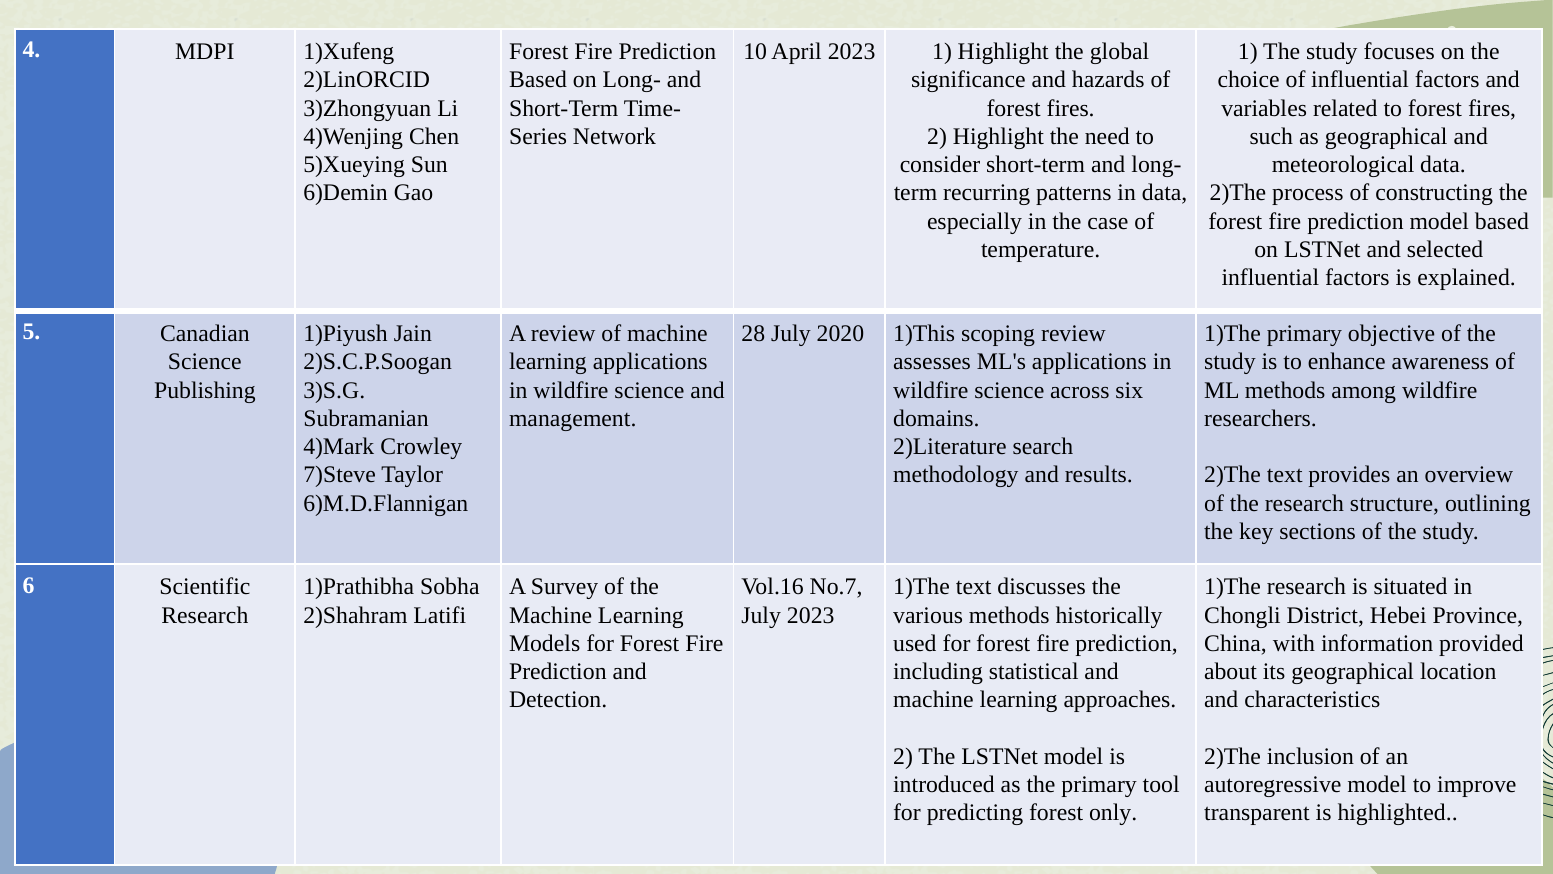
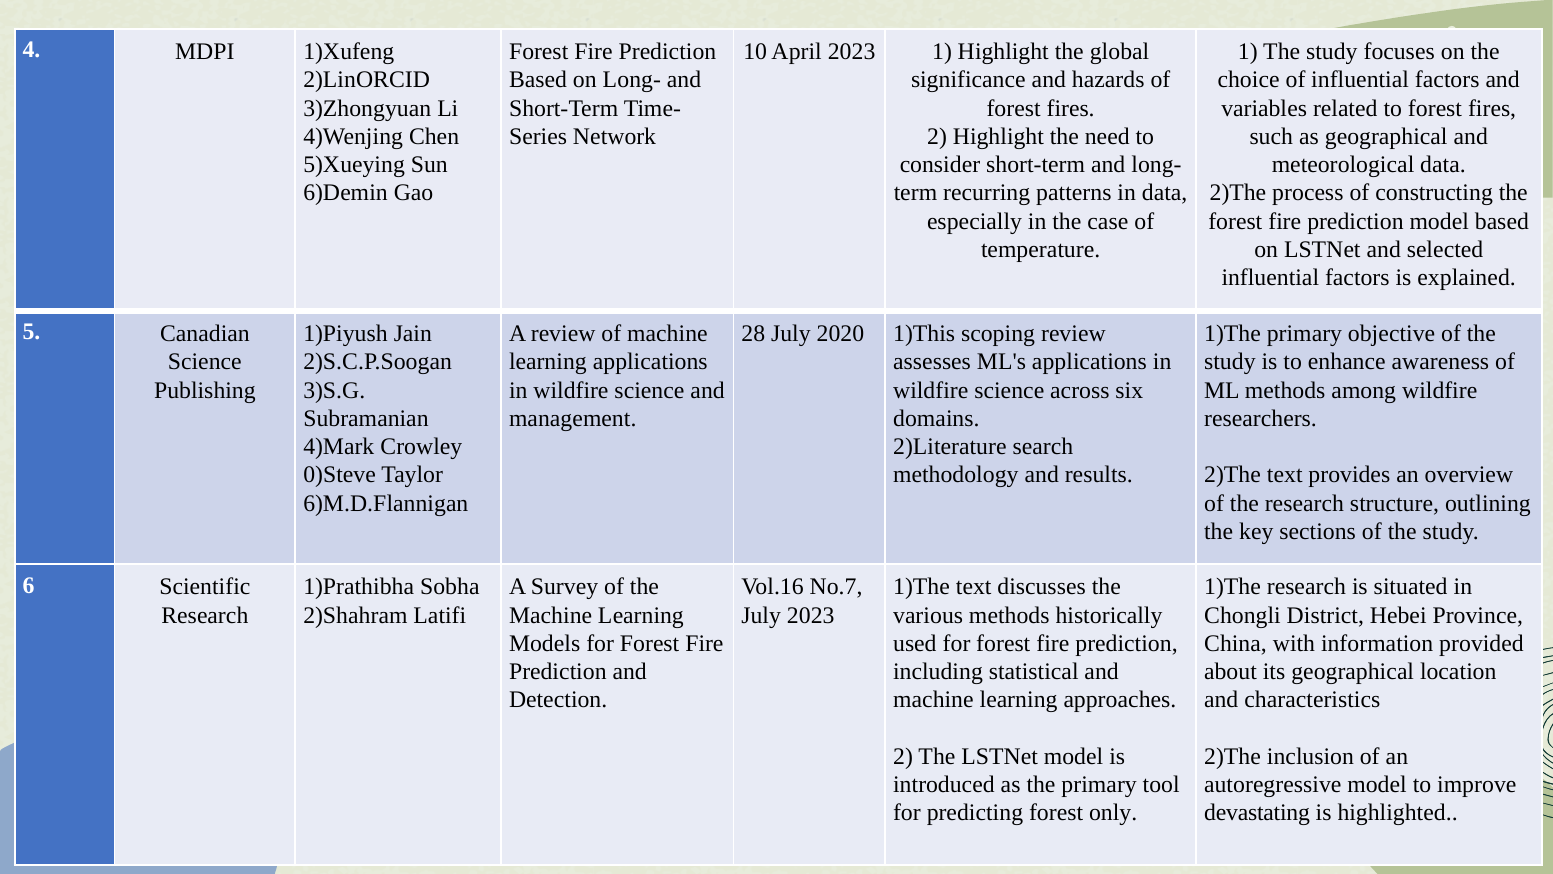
7)Steve: 7)Steve -> 0)Steve
transparent: transparent -> devastating
